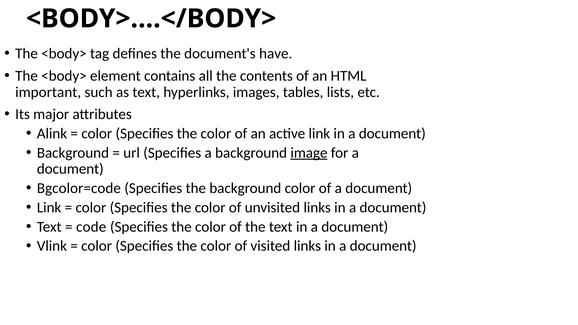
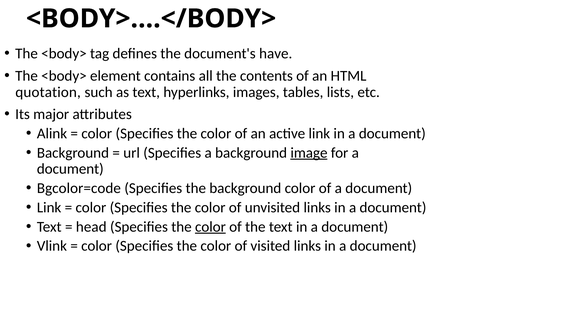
important: important -> quotation
code: code -> head
color at (210, 227) underline: none -> present
